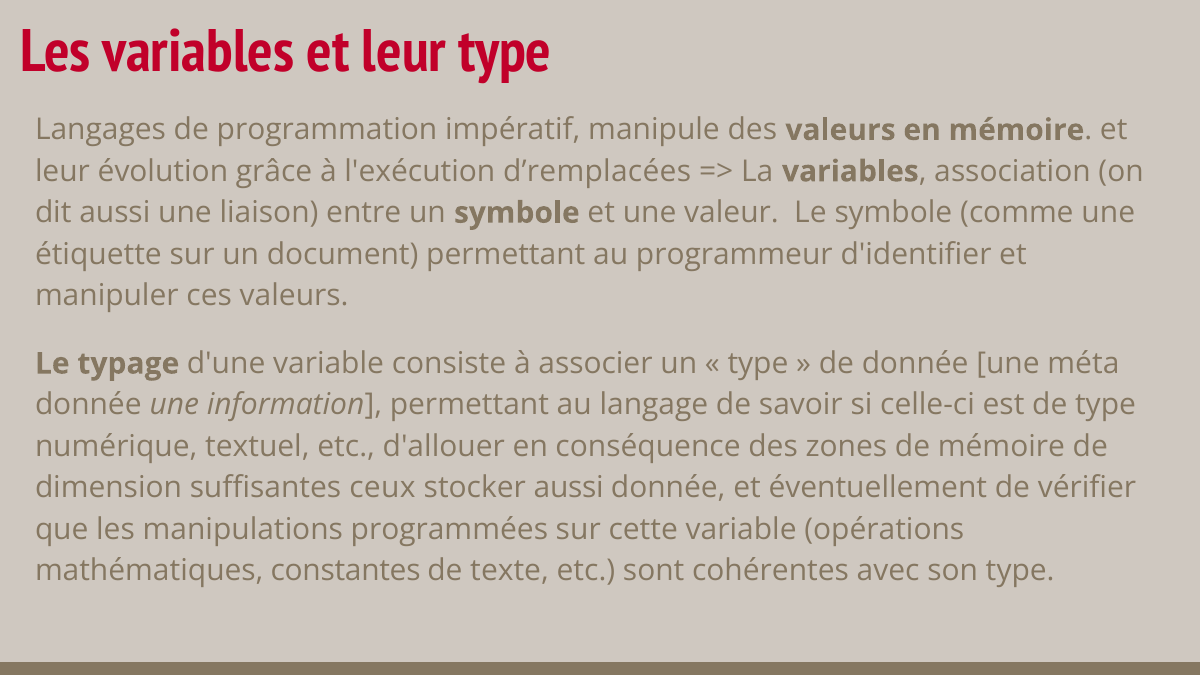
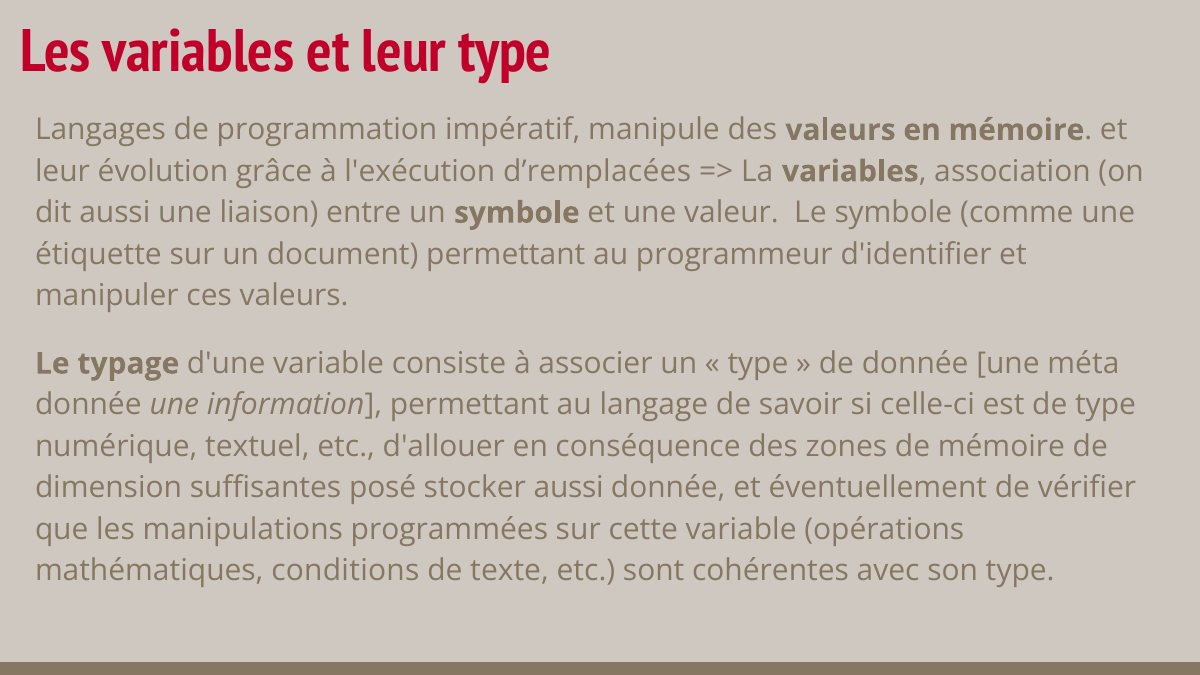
ceux: ceux -> posé
constantes: constantes -> conditions
